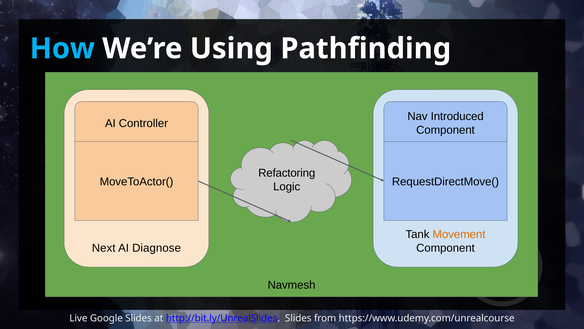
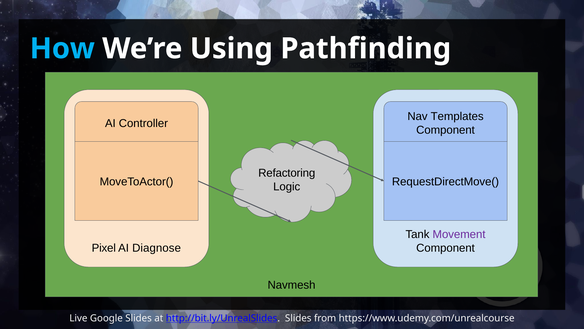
Introduced: Introduced -> Templates
Movement colour: orange -> purple
Next: Next -> Pixel
